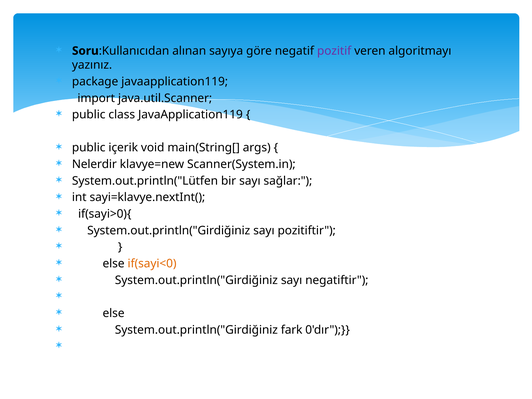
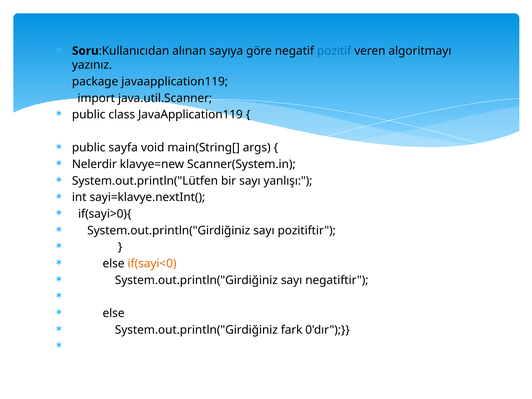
pozitif colour: purple -> blue
içerik: içerik -> sayfa
sağlar: sağlar -> yanlışı
